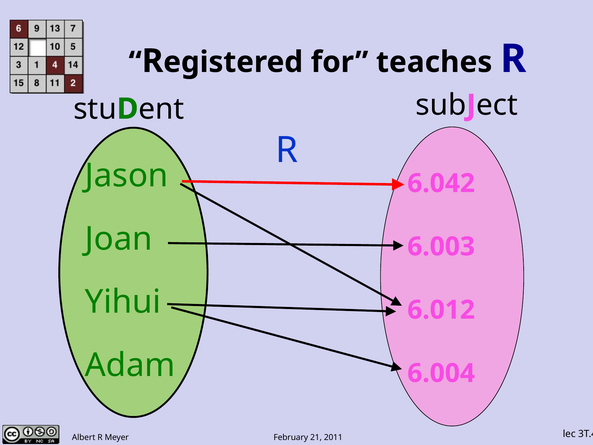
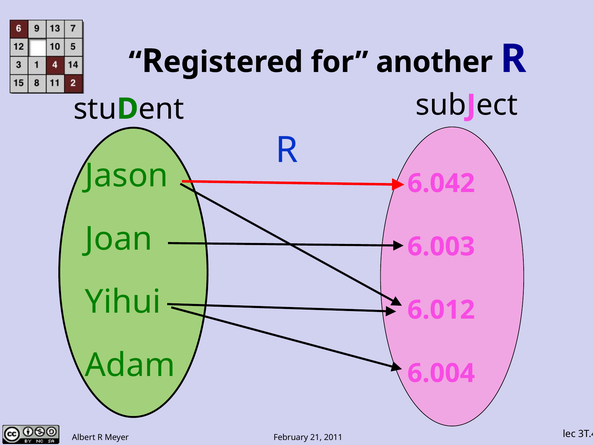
teaches: teaches -> another
